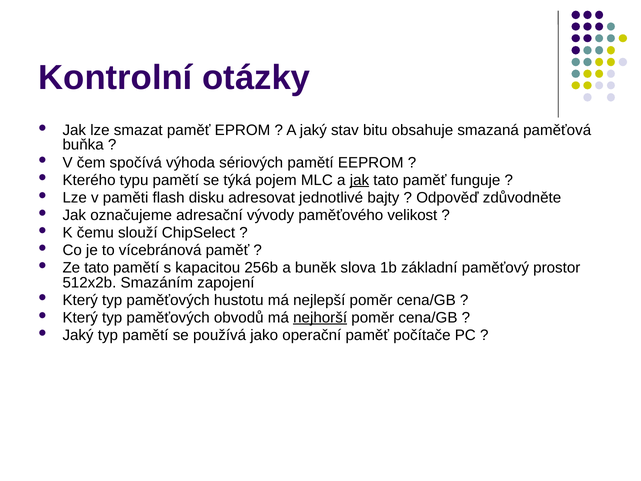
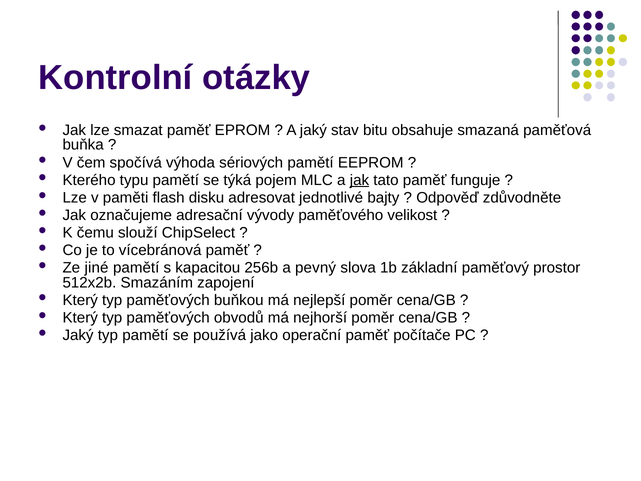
Ze tato: tato -> jiné
buněk: buněk -> pevný
hustotu: hustotu -> buňkou
nejhorší underline: present -> none
